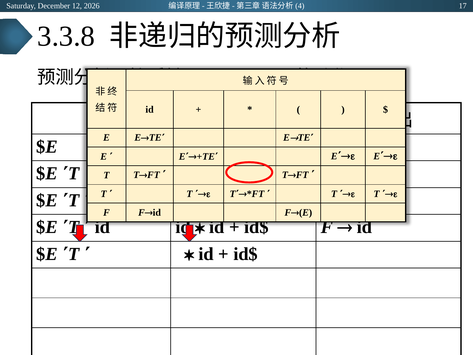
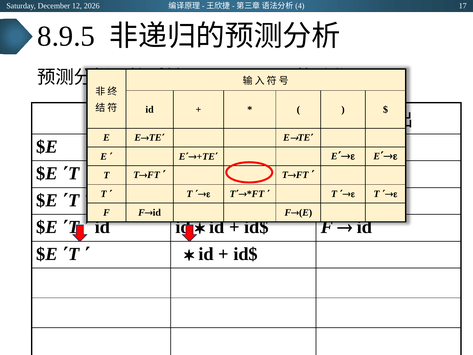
3.3.8: 3.3.8 -> 8.9.5
